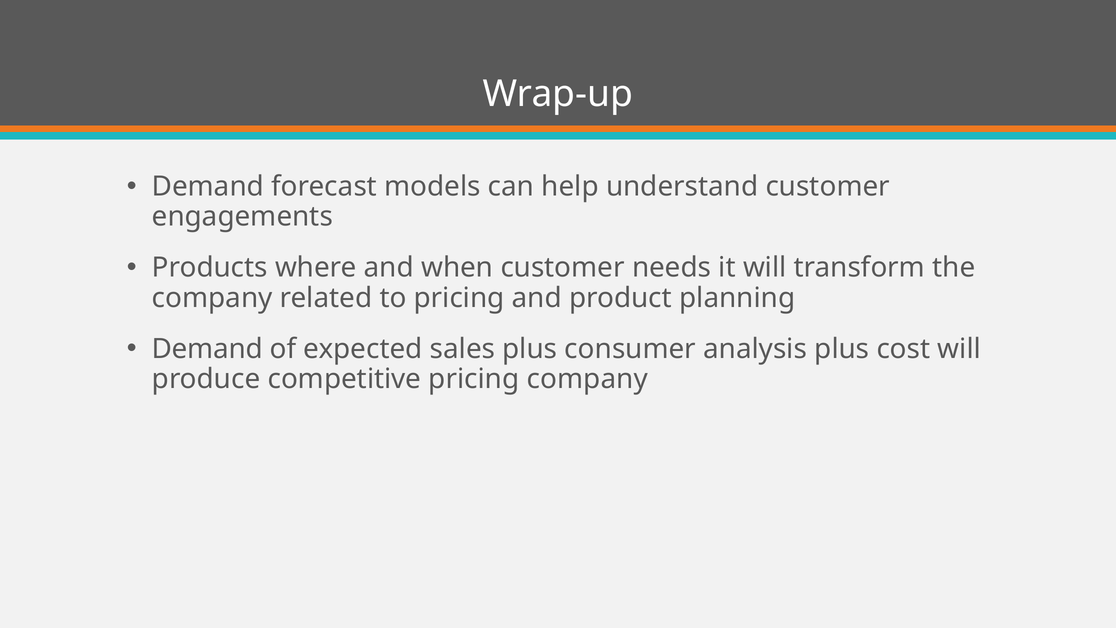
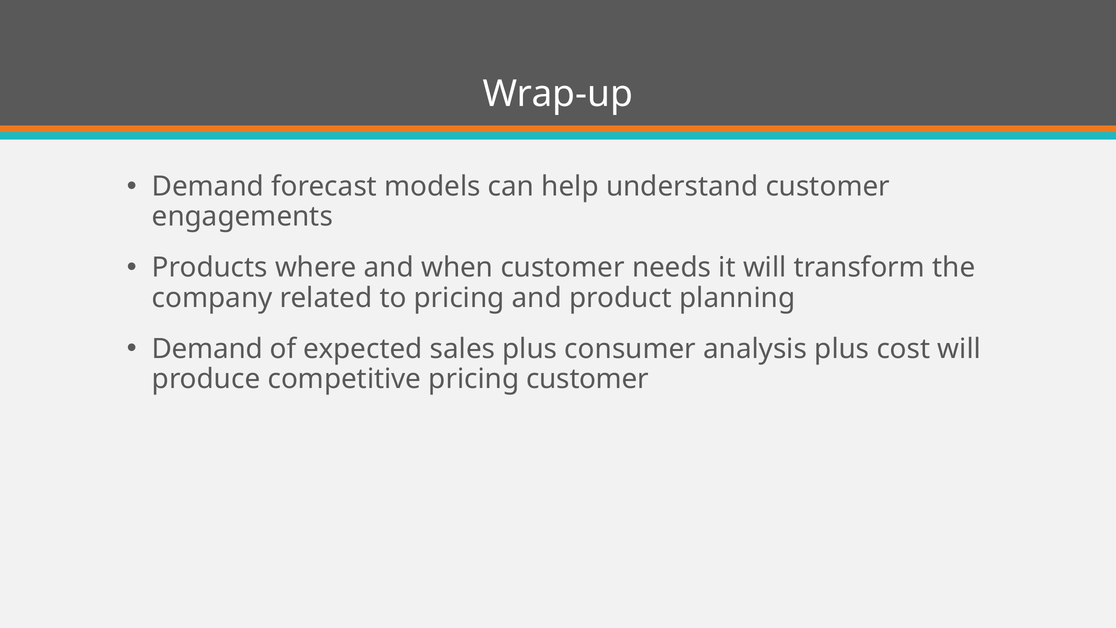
pricing company: company -> customer
